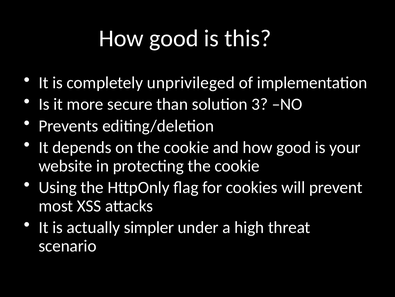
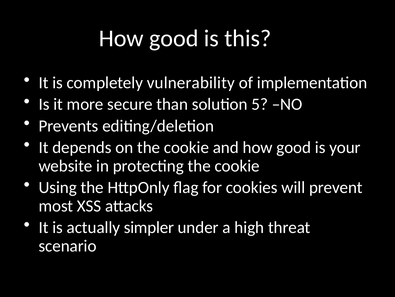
unprivileged: unprivileged -> vulnerability
3: 3 -> 5
